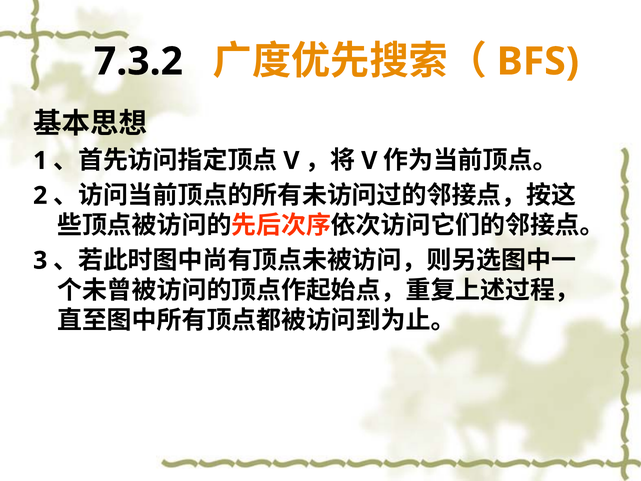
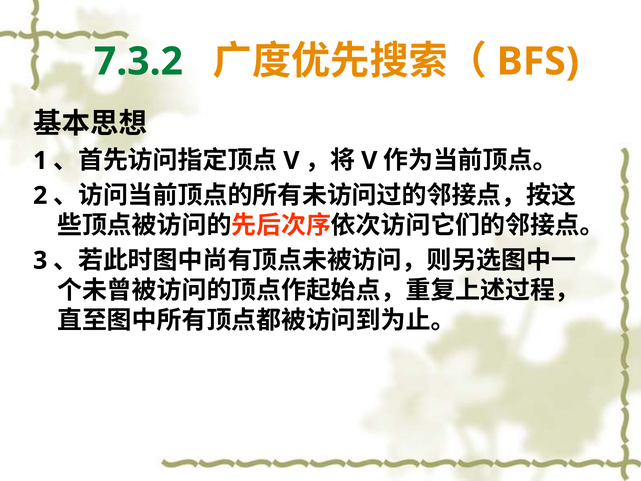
7.3.2 colour: black -> green
